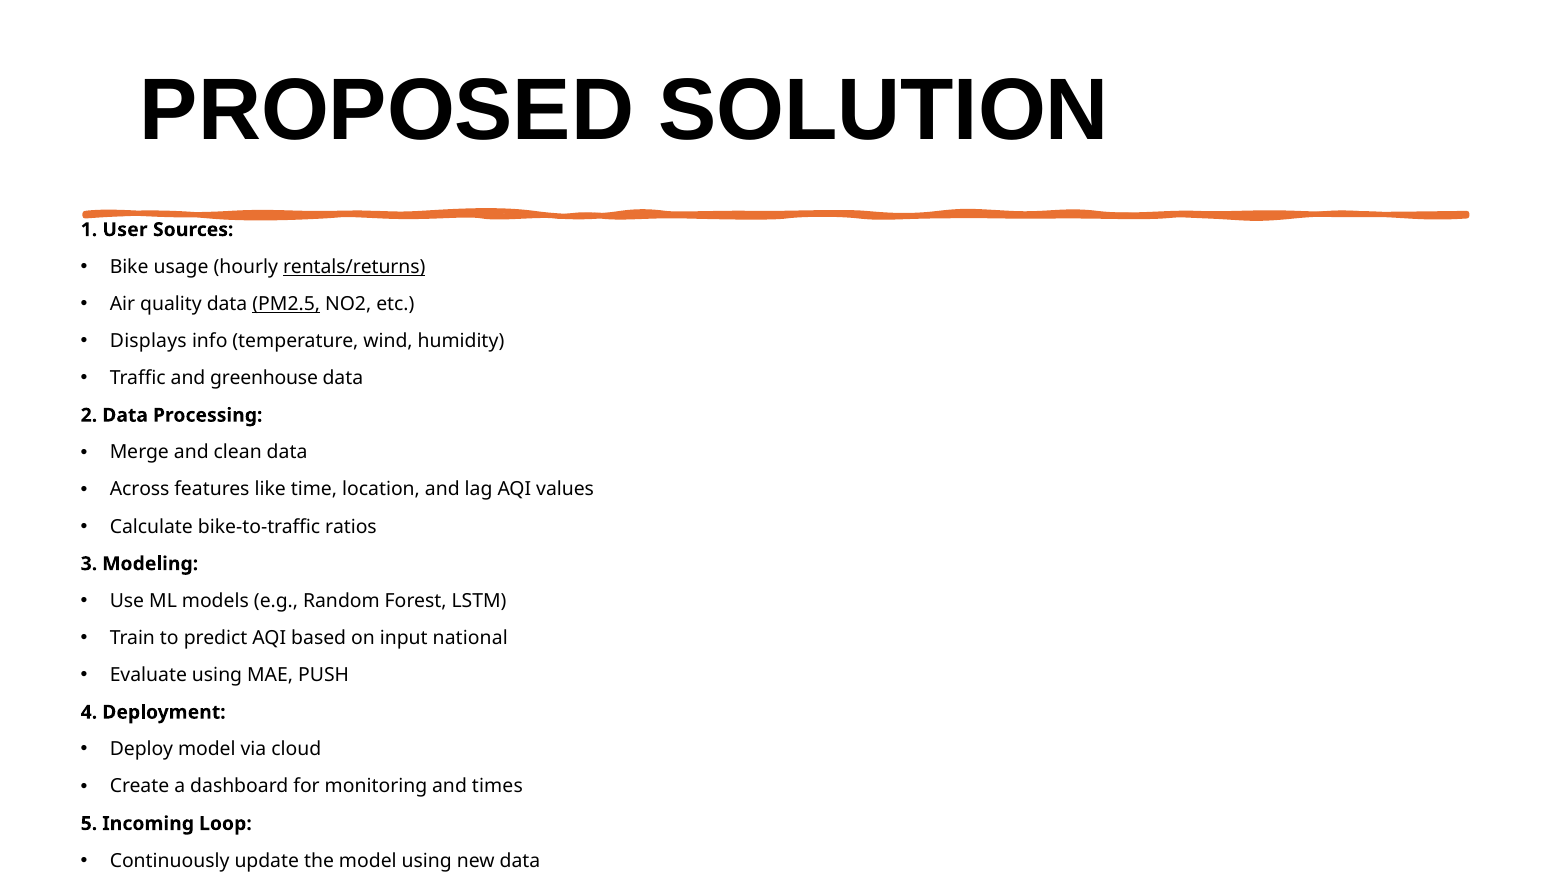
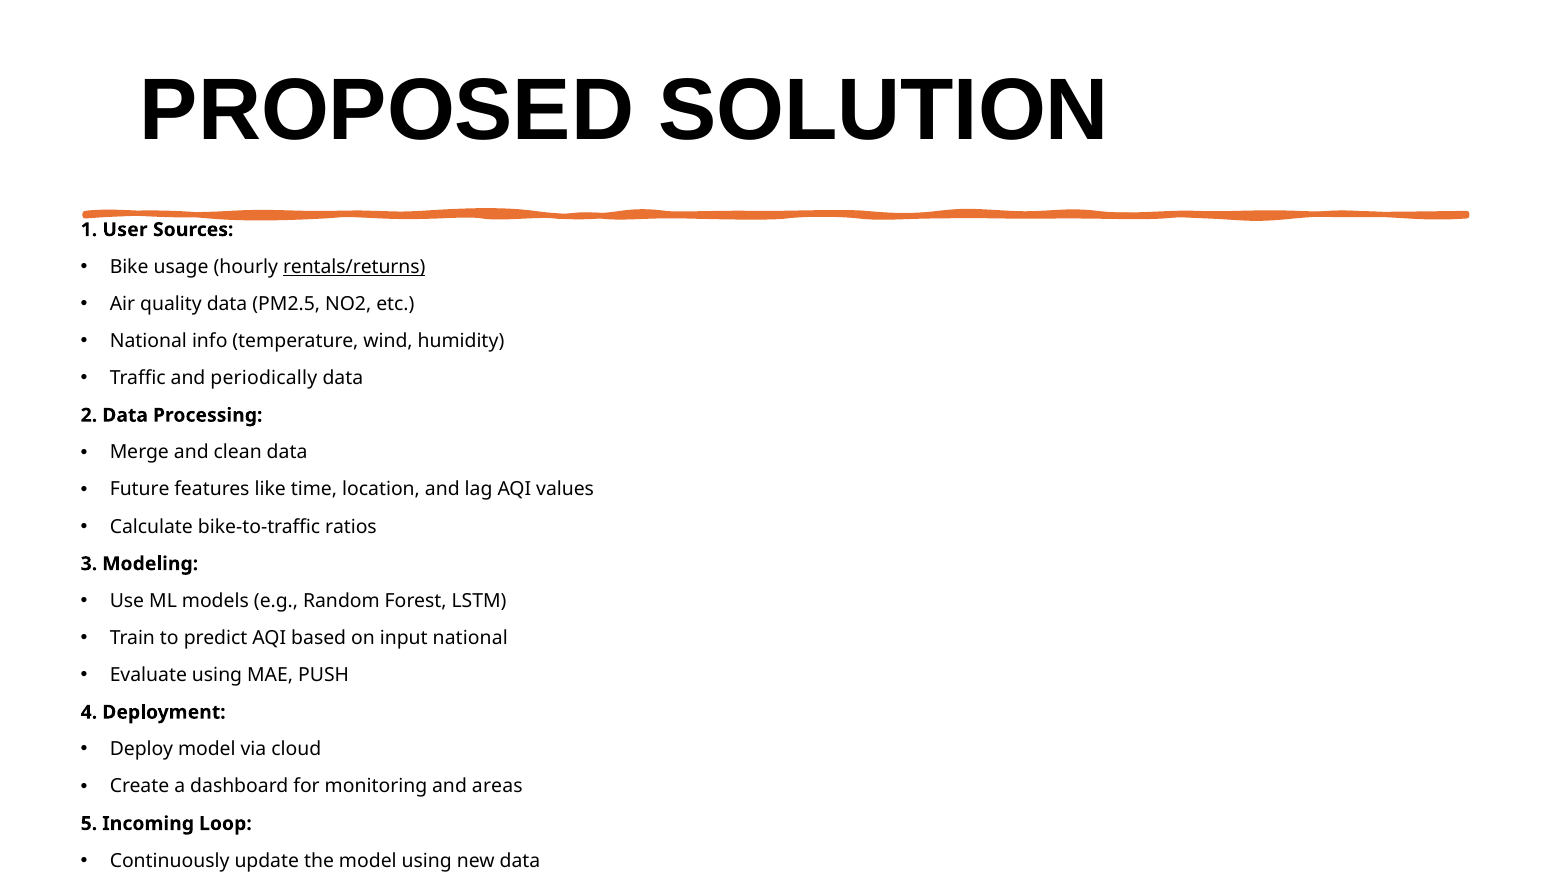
PM2.5 underline: present -> none
Displays at (148, 341): Displays -> National
greenhouse: greenhouse -> periodically
Across: Across -> Future
times: times -> areas
